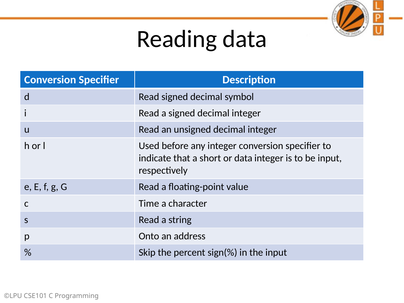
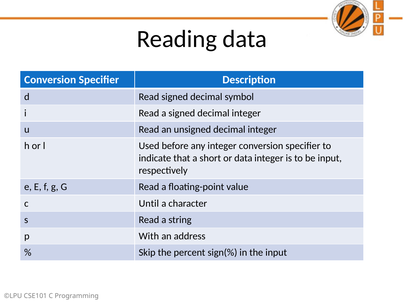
Time: Time -> Until
Onto: Onto -> With
